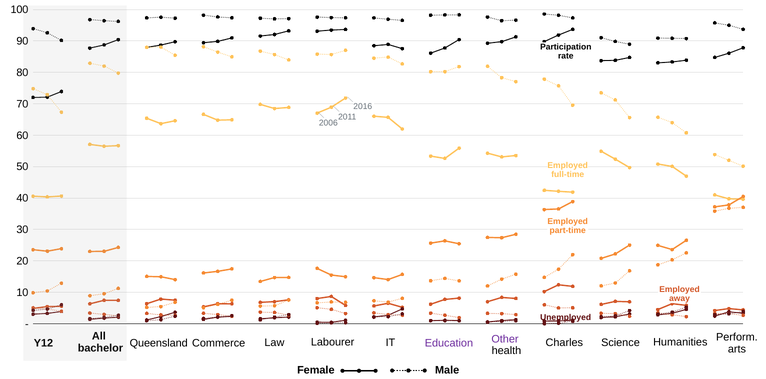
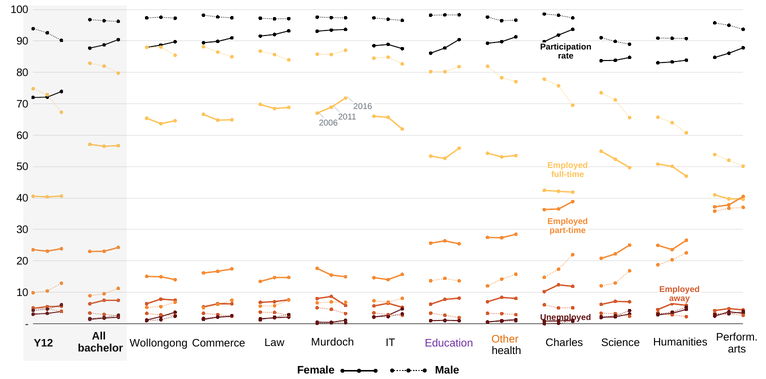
Queensland: Queensland -> Wollongong
Labourer: Labourer -> Murdoch
Other colour: purple -> orange
